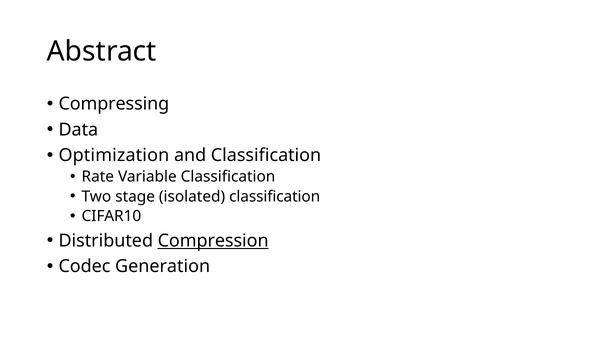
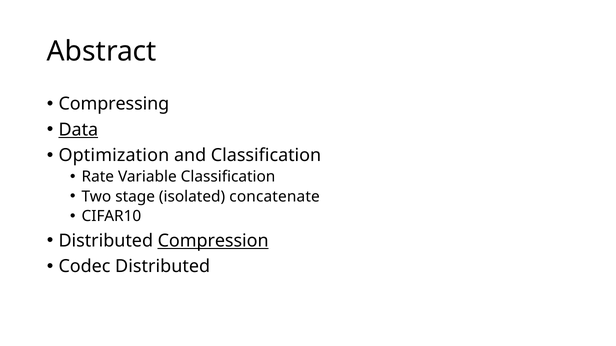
Data underline: none -> present
isolated classification: classification -> concatenate
Codec Generation: Generation -> Distributed
